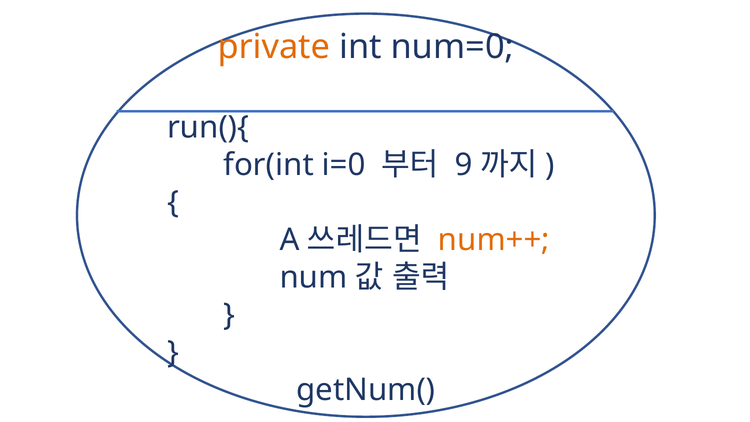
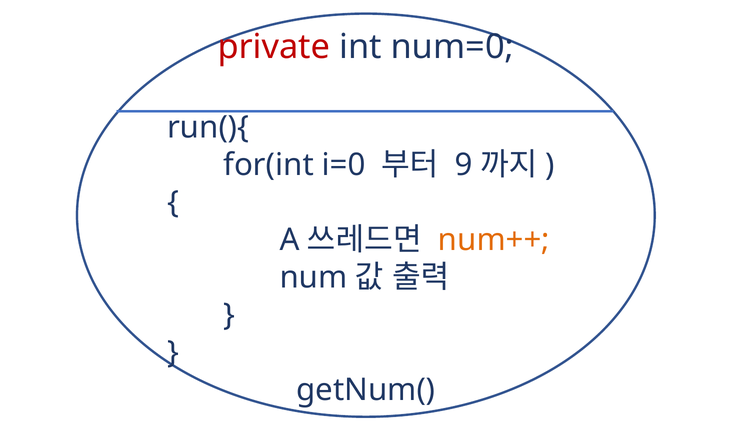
private colour: orange -> red
